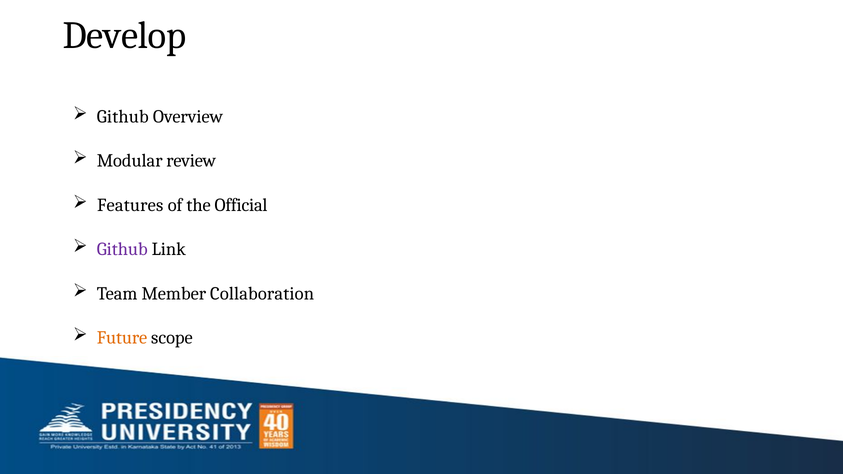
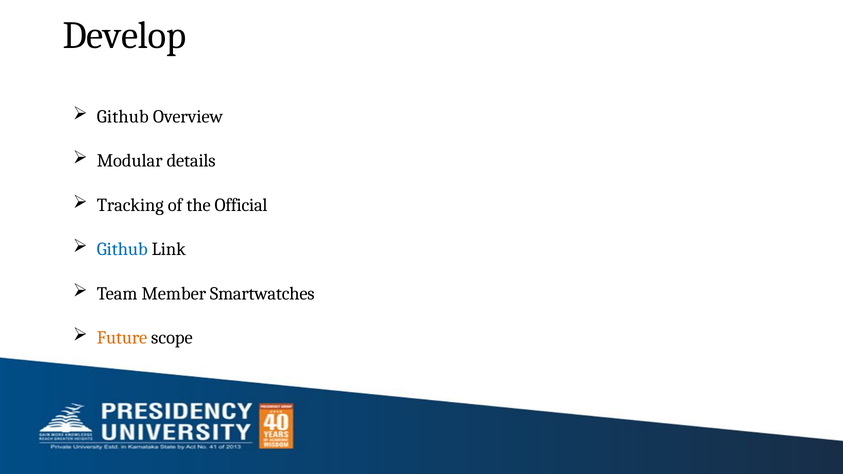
review: review -> details
Features: Features -> Tracking
Github at (122, 249) colour: purple -> blue
Collaboration: Collaboration -> Smartwatches
